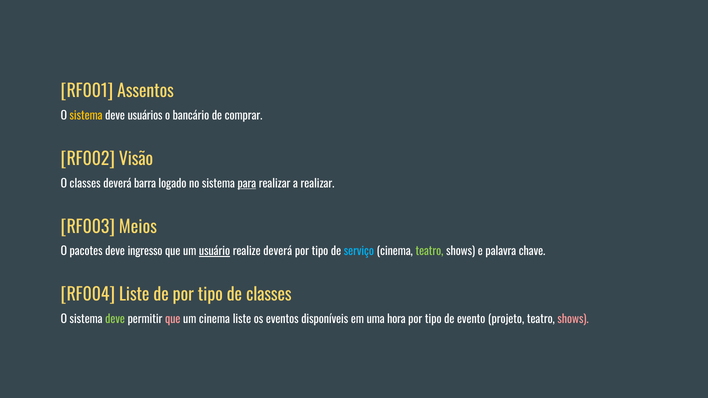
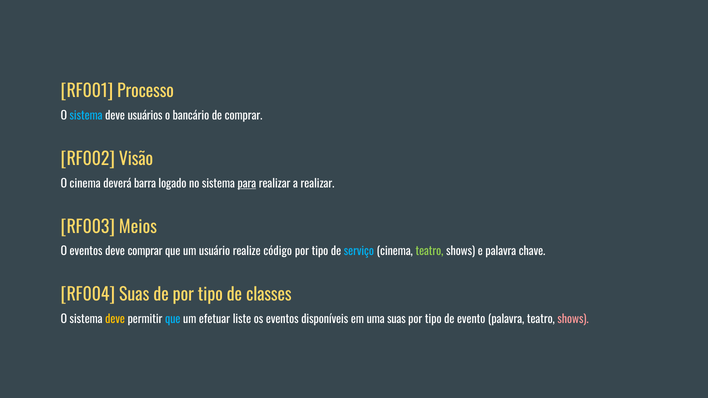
Assentos: Assentos -> Processo
sistema at (86, 116) colour: yellow -> light blue
O classes: classes -> cinema
O pacotes: pacotes -> eventos
deve ingresso: ingresso -> comprar
usuário underline: present -> none
realize deverá: deverá -> código
RF004 Liste: Liste -> Suas
deve at (115, 320) colour: light green -> yellow
que at (173, 320) colour: pink -> light blue
um cinema: cinema -> efetuar
uma hora: hora -> suas
evento projeto: projeto -> palavra
